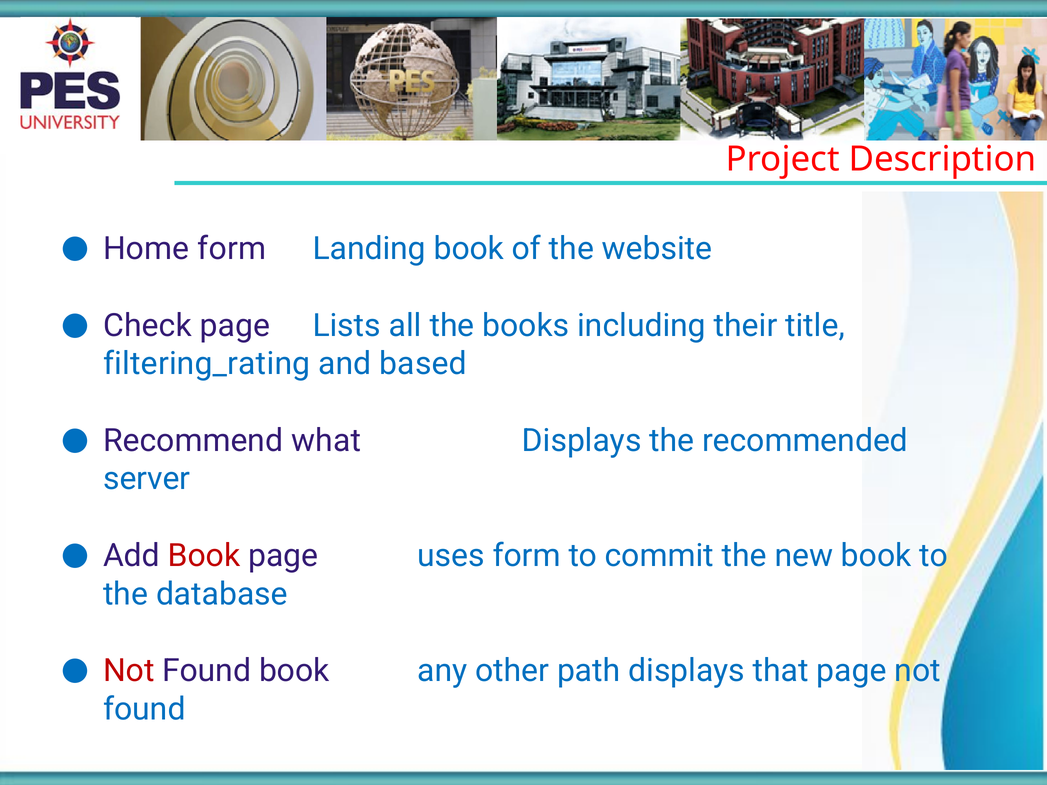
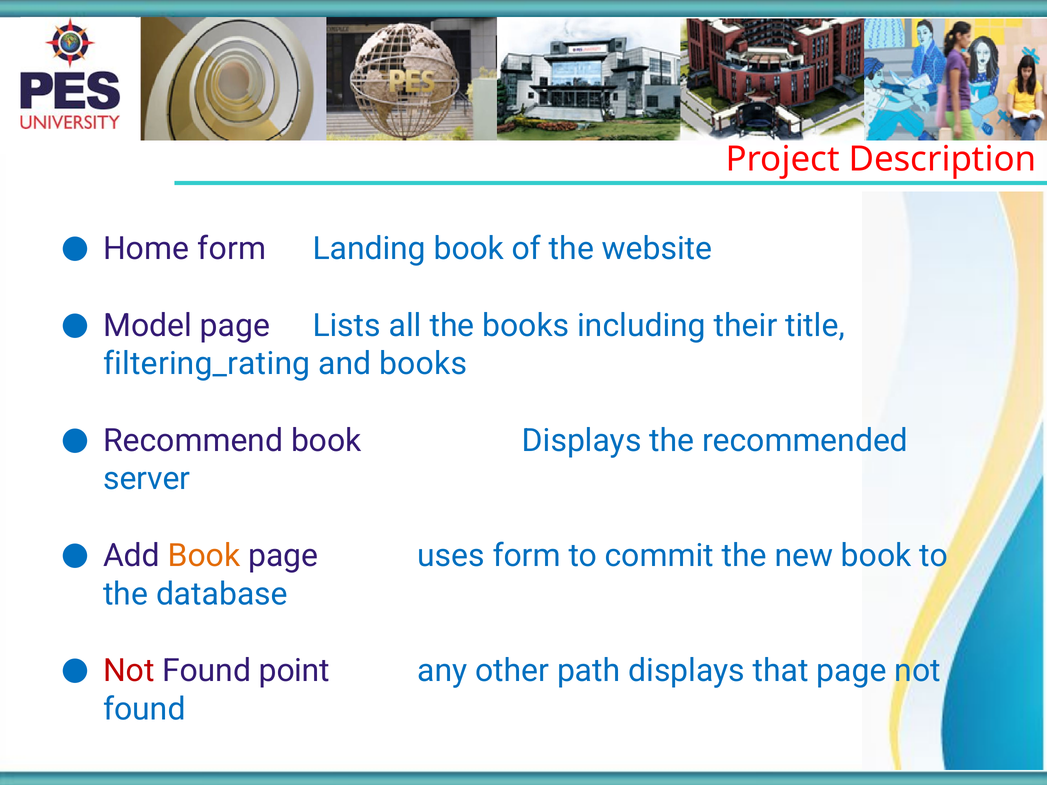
Check: Check -> Model
and based: based -> books
Recommend what: what -> book
Book at (204, 556) colour: red -> orange
Found book: book -> point
